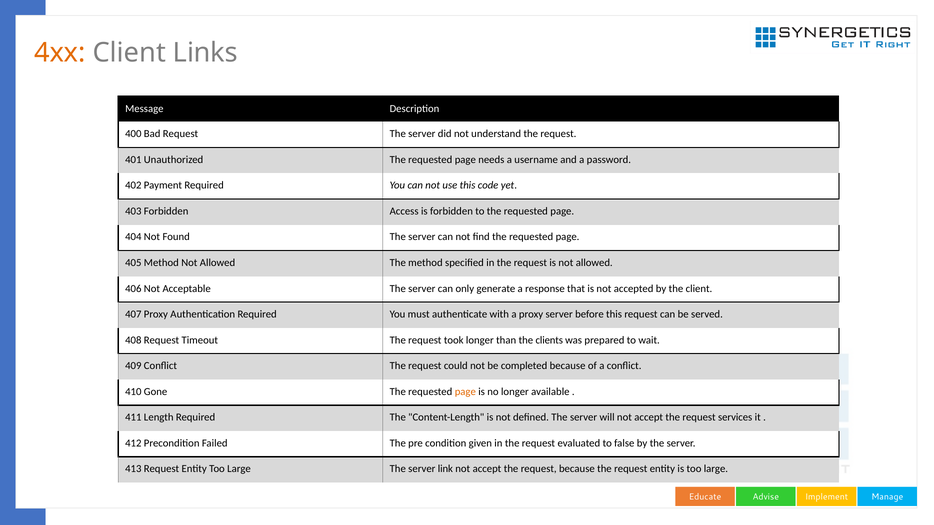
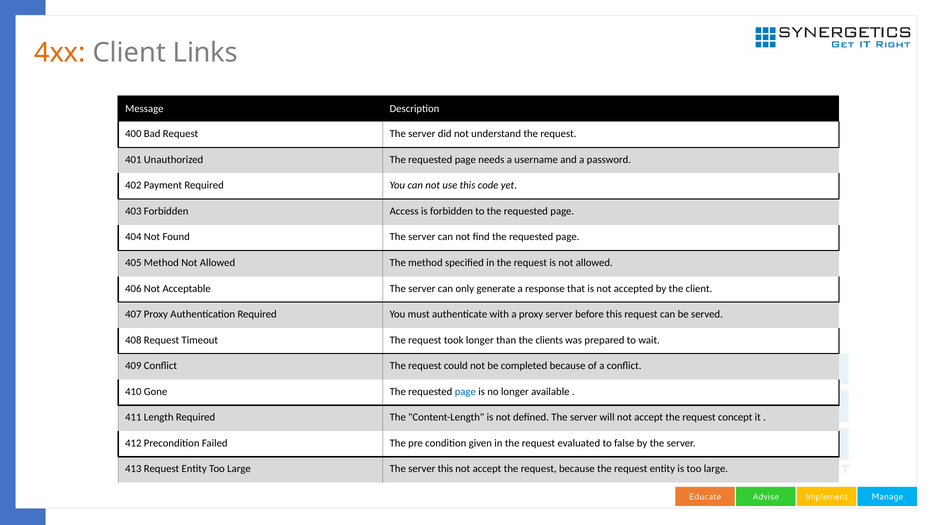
page at (465, 392) colour: orange -> blue
services: services -> concept
server link: link -> this
